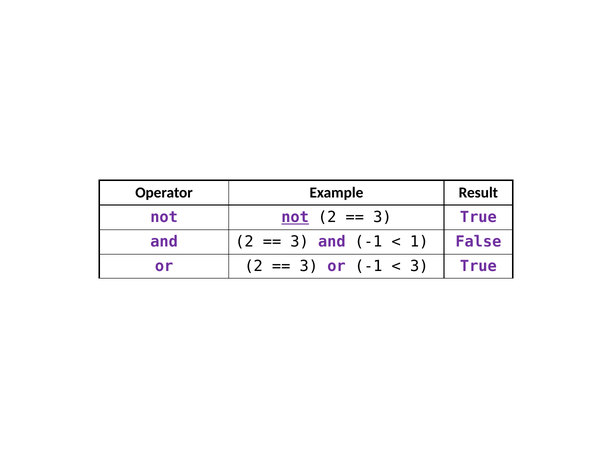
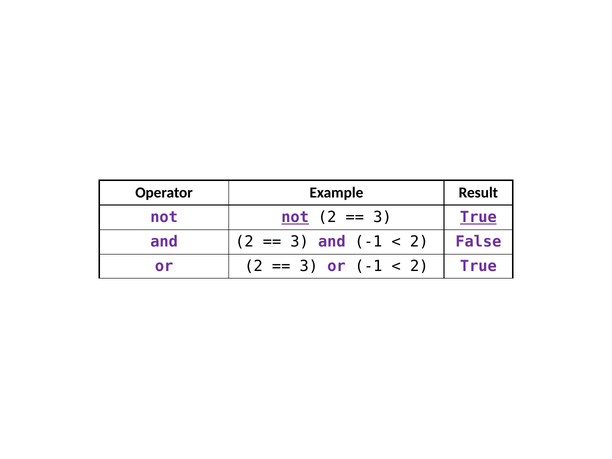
True at (478, 217) underline: none -> present
1 at (419, 242): 1 -> 2
3 at (419, 266): 3 -> 2
